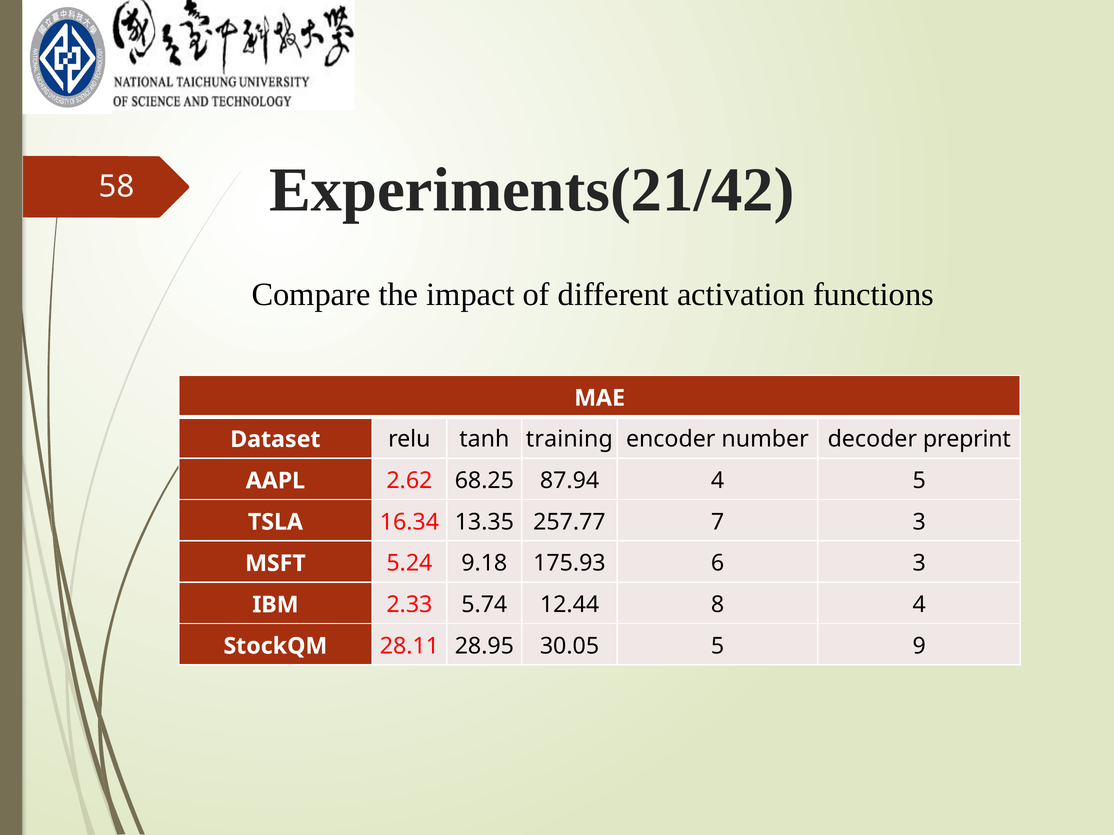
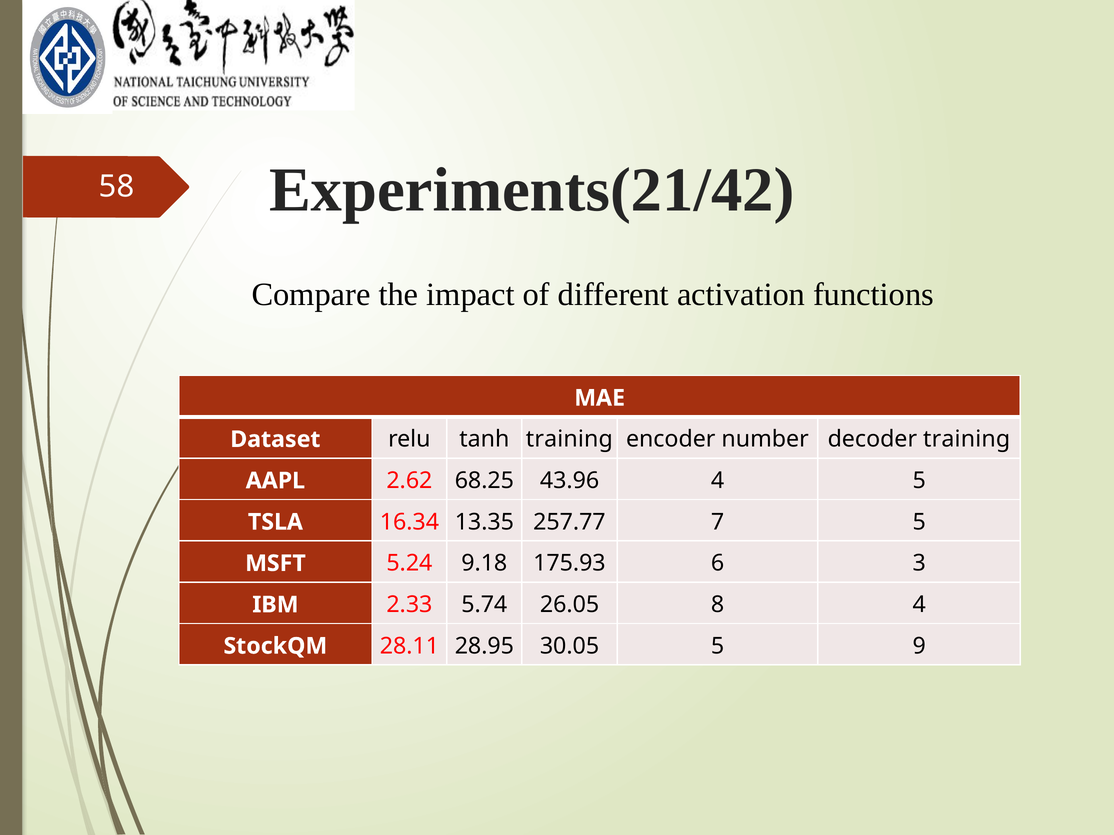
decoder preprint: preprint -> training
87.94: 87.94 -> 43.96
7 3: 3 -> 5
12.44: 12.44 -> 26.05
